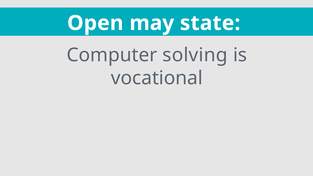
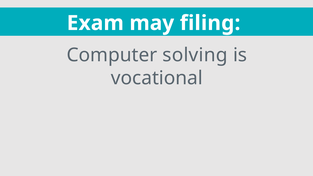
Open: Open -> Exam
state: state -> filing
